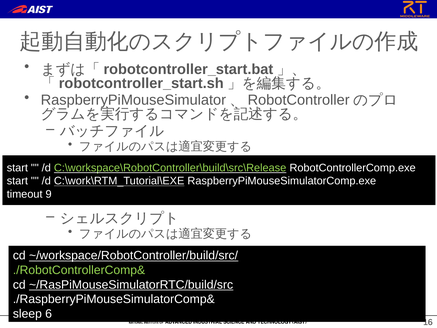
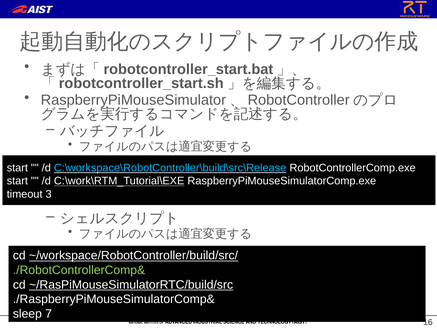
C:\workspace\RobotController\build\src\Release colour: light green -> light blue
9: 9 -> 3
6: 6 -> 7
